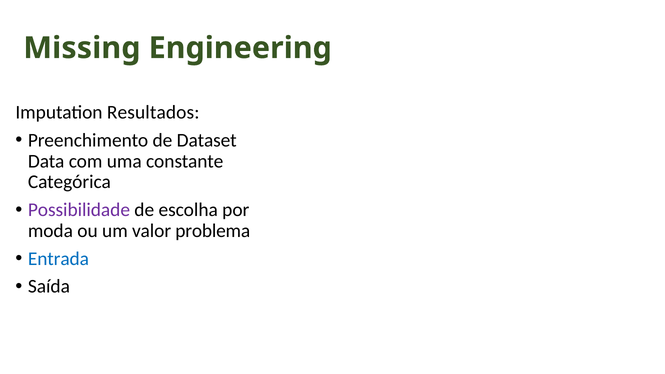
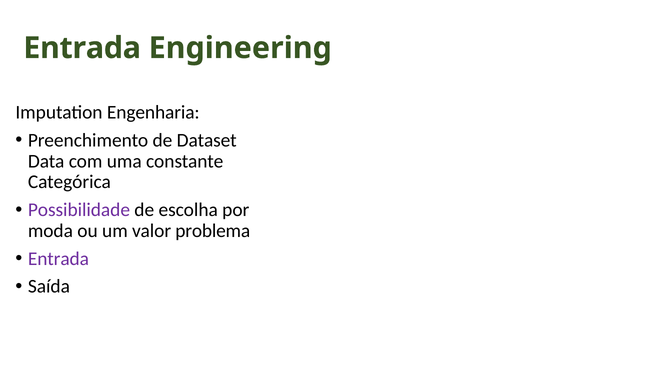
Missing at (82, 48): Missing -> Entrada
Resultados: Resultados -> Engenharia
Entrada at (58, 259) colour: blue -> purple
